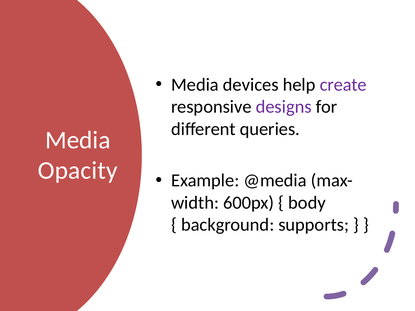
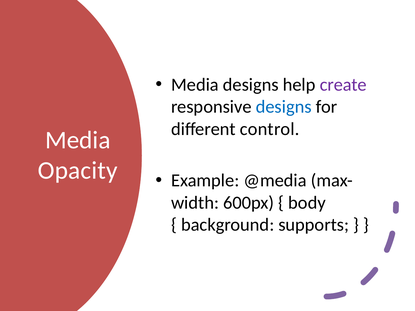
Media devices: devices -> designs
designs at (284, 107) colour: purple -> blue
queries: queries -> control
